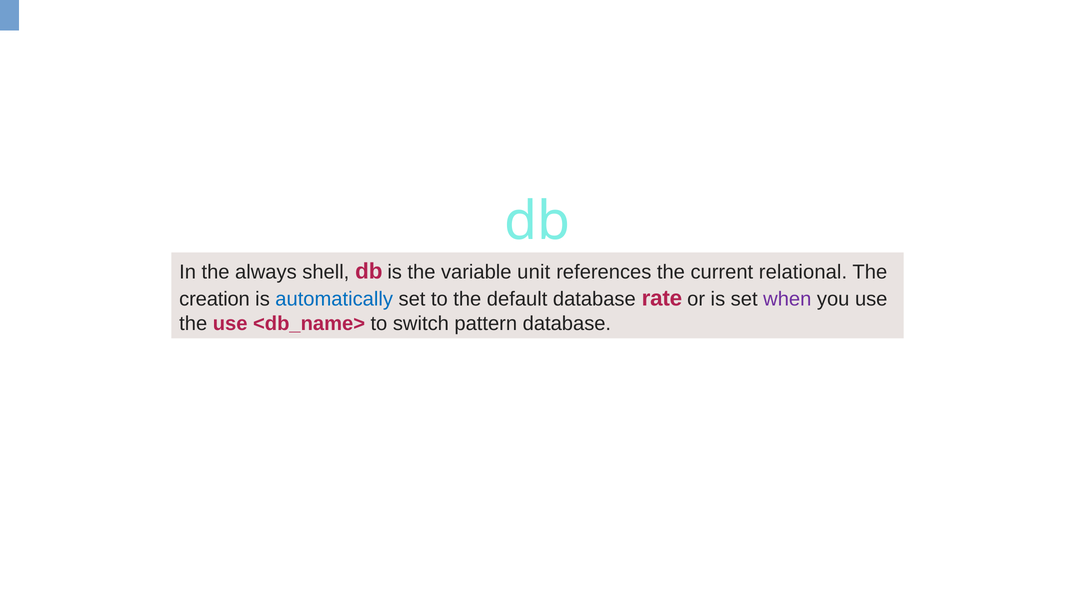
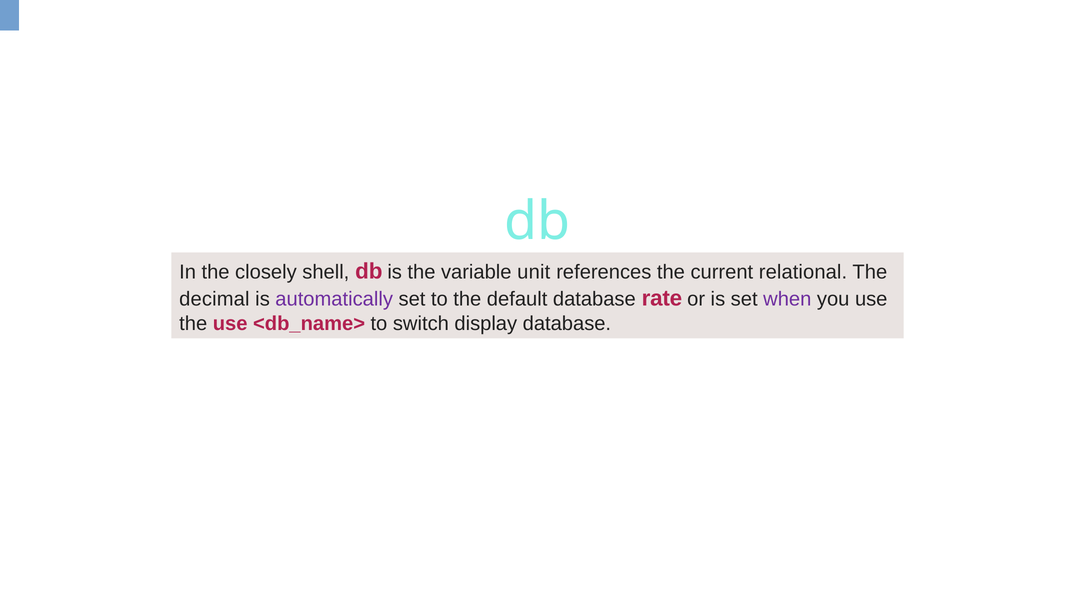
always: always -> closely
creation: creation -> decimal
automatically colour: blue -> purple
pattern: pattern -> display
